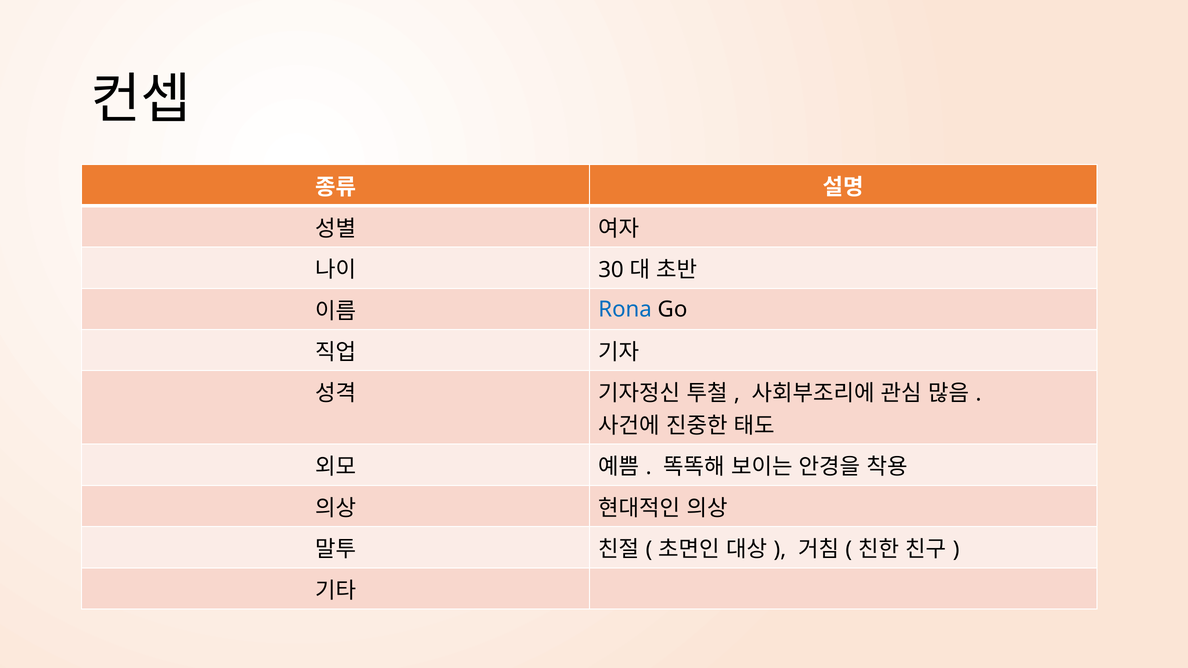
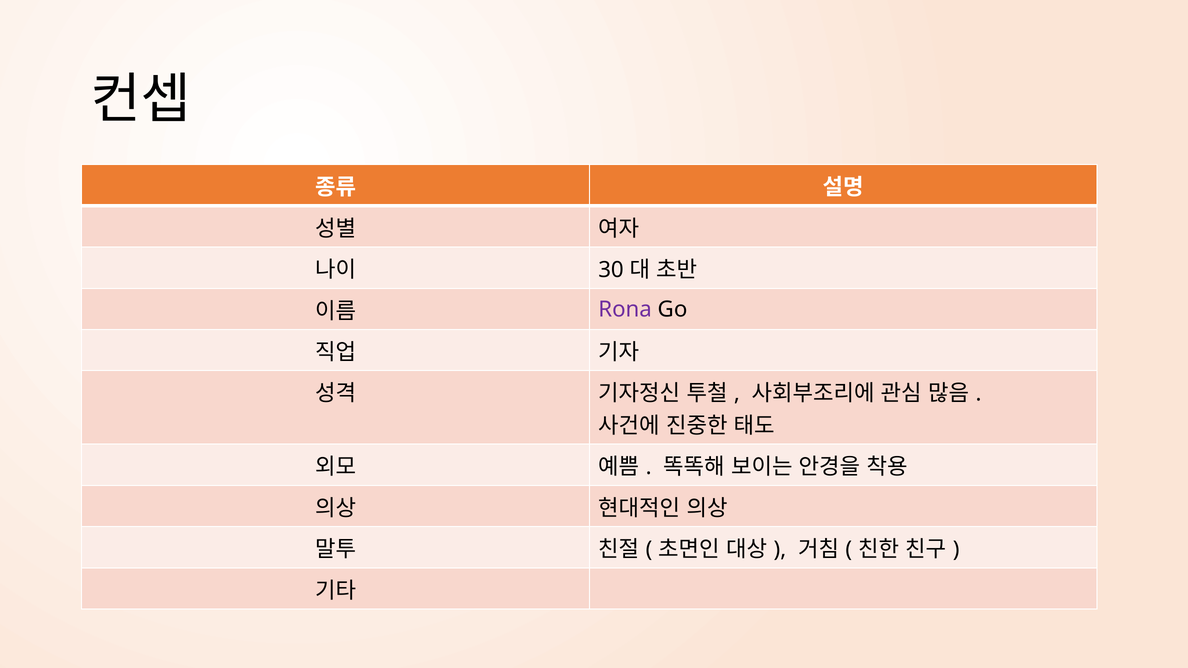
Rona colour: blue -> purple
